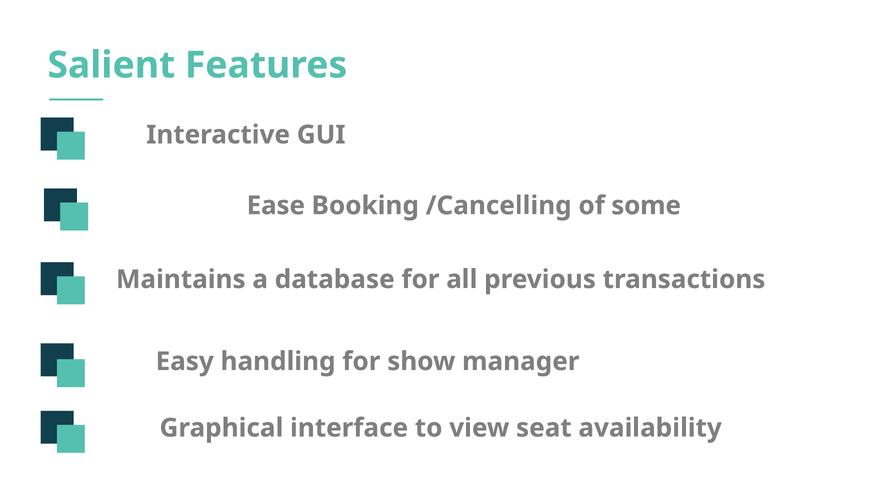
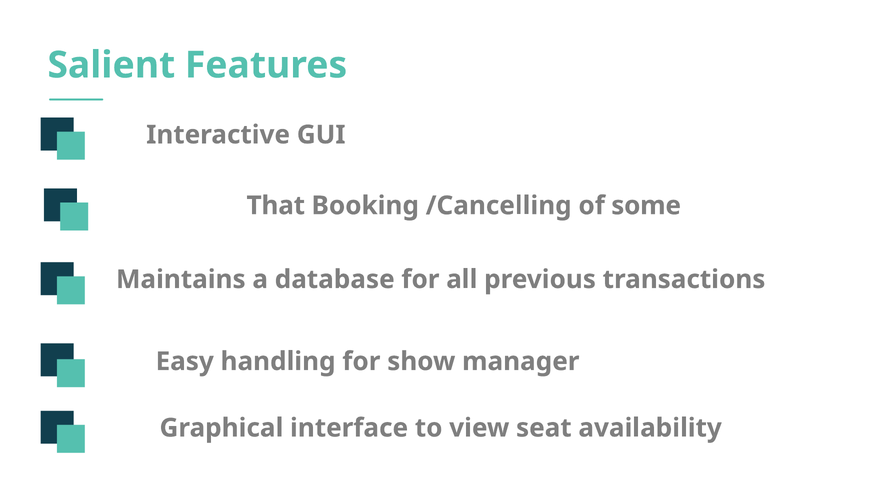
Ease: Ease -> That
